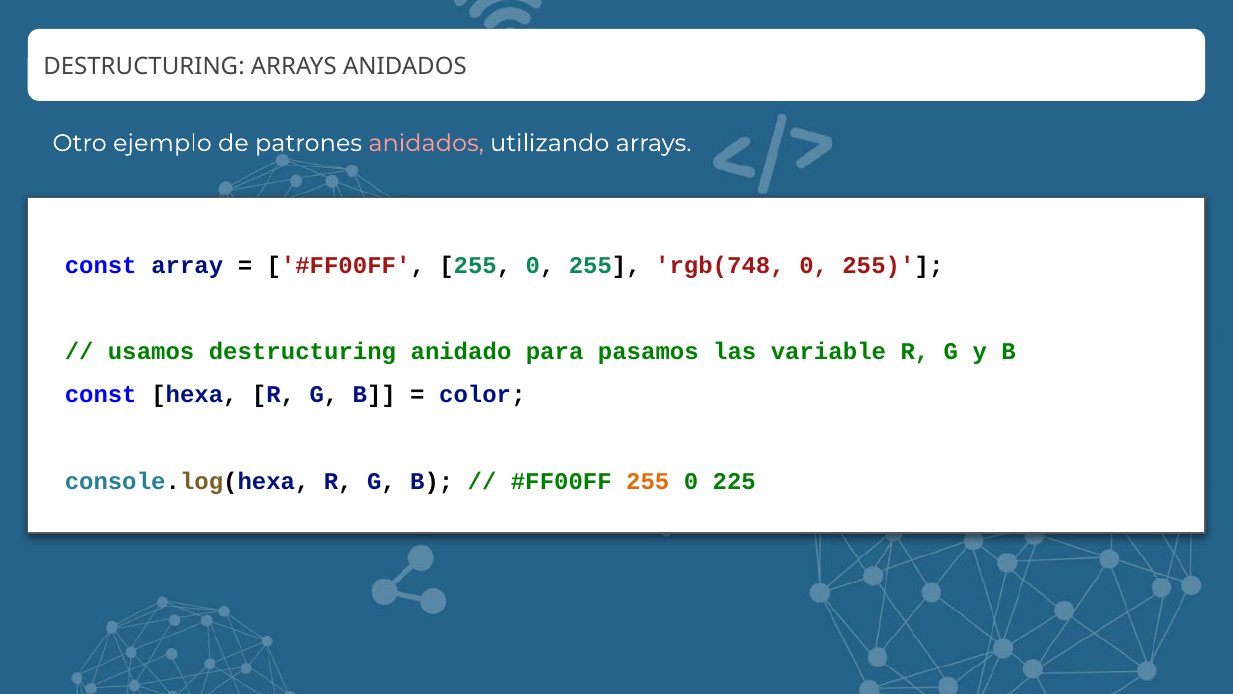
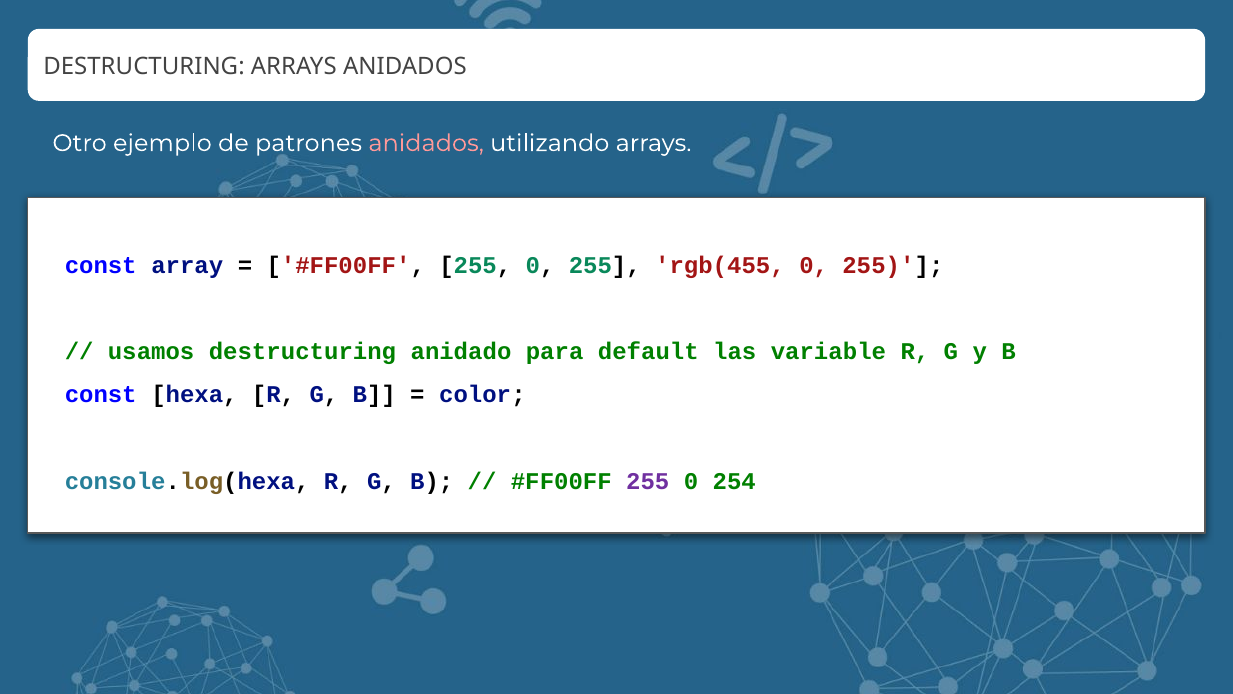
rgb(748: rgb(748 -> rgb(455
pasamos: pasamos -> default
255 at (648, 481) colour: orange -> purple
225: 225 -> 254
